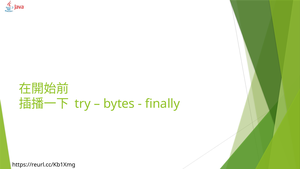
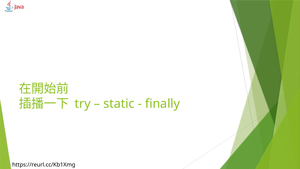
bytes: bytes -> static
